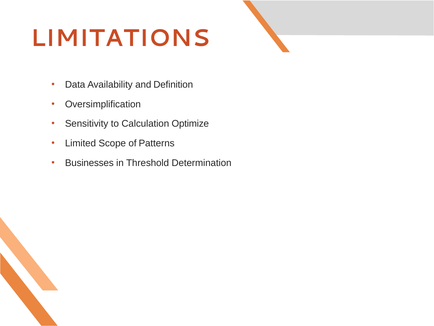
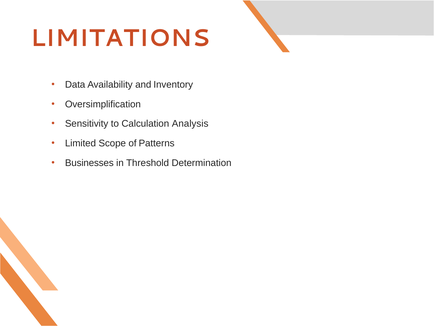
Definition: Definition -> Inventory
Optimize: Optimize -> Analysis
